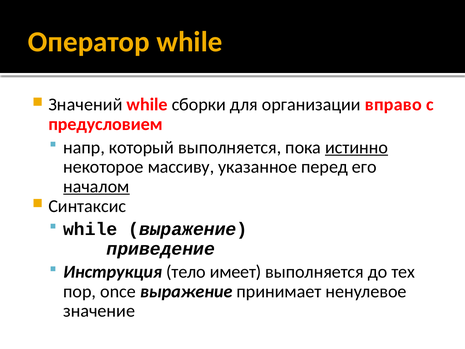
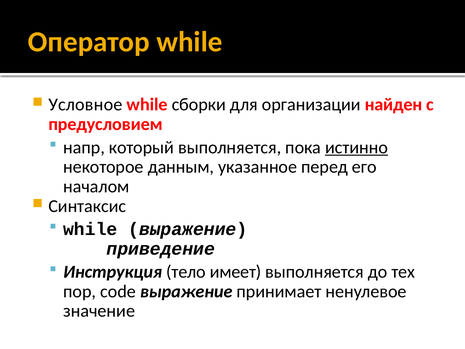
Значений: Значений -> Условное
вправо: вправо -> найден
массиву: массиву -> данным
началом underline: present -> none
once: once -> code
